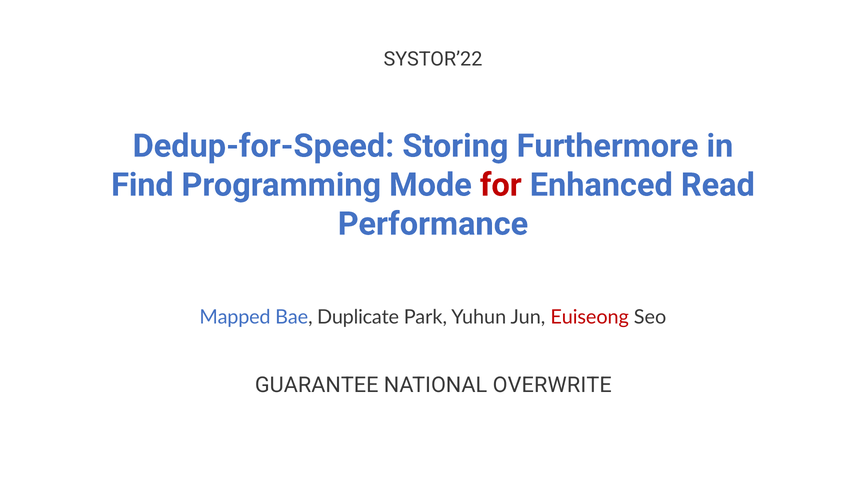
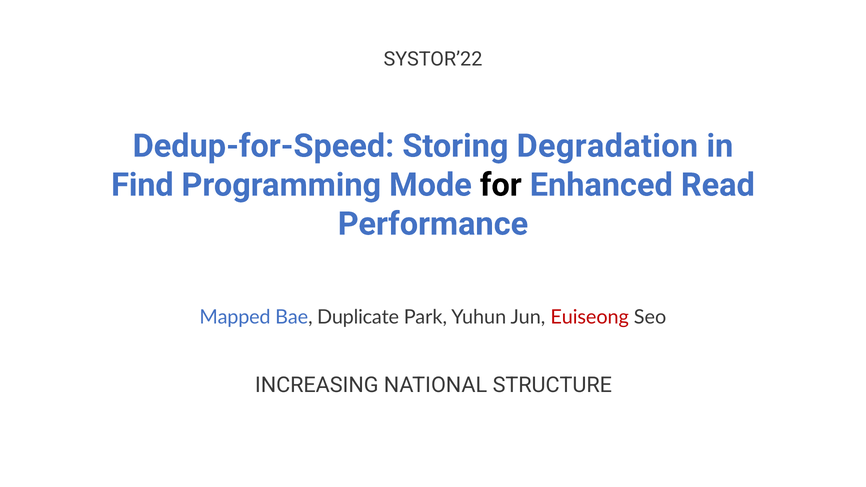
Furthermore: Furthermore -> Degradation
for colour: red -> black
GUARANTEE: GUARANTEE -> INCREASING
OVERWRITE: OVERWRITE -> STRUCTURE
